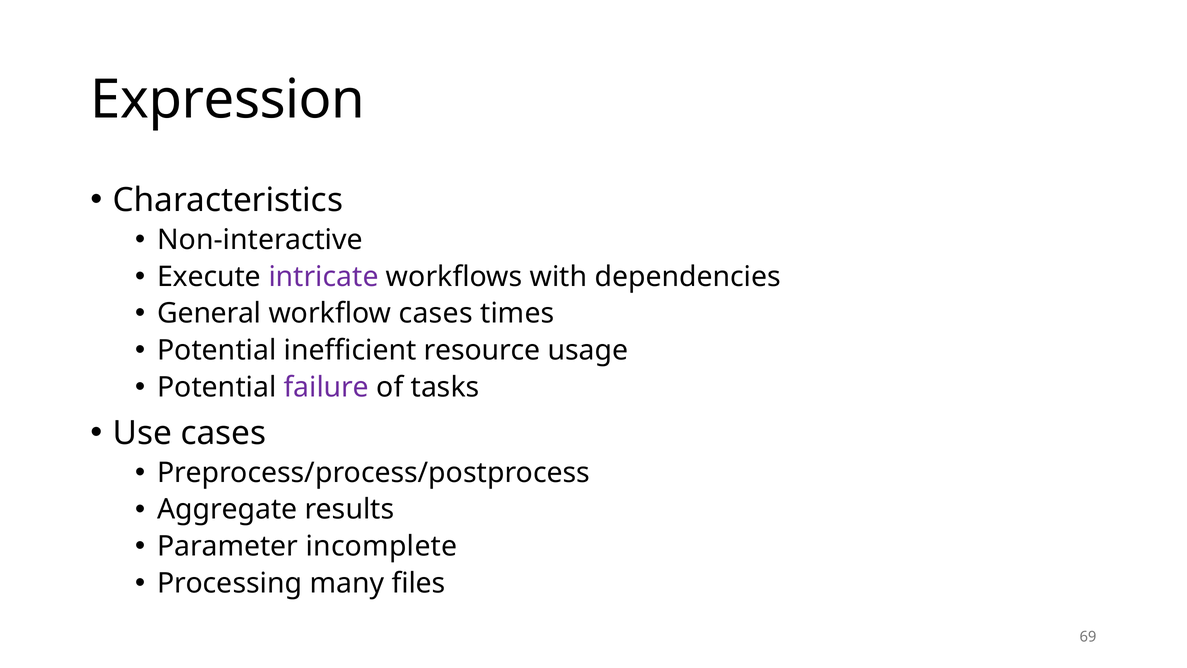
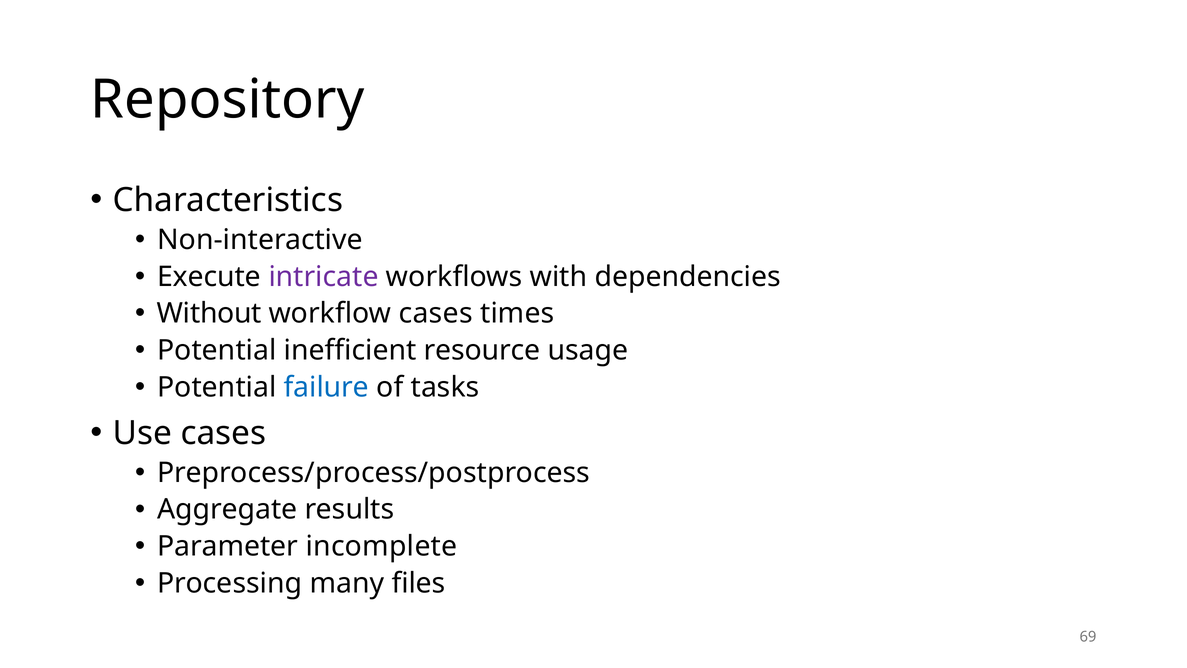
Expression: Expression -> Repository
General: General -> Without
failure colour: purple -> blue
